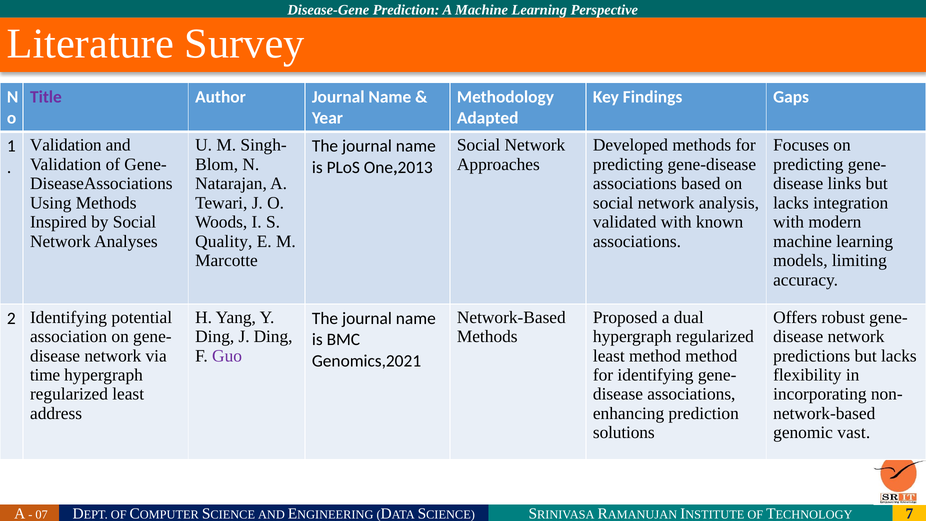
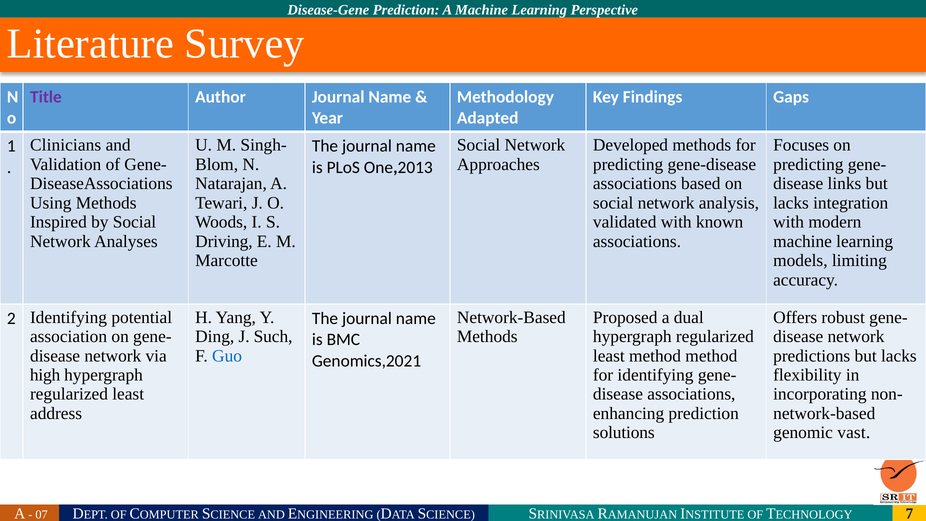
Validation at (66, 145): Validation -> Clinicians
Quality: Quality -> Driving
J Ding: Ding -> Such
Guo colour: purple -> blue
time: time -> high
